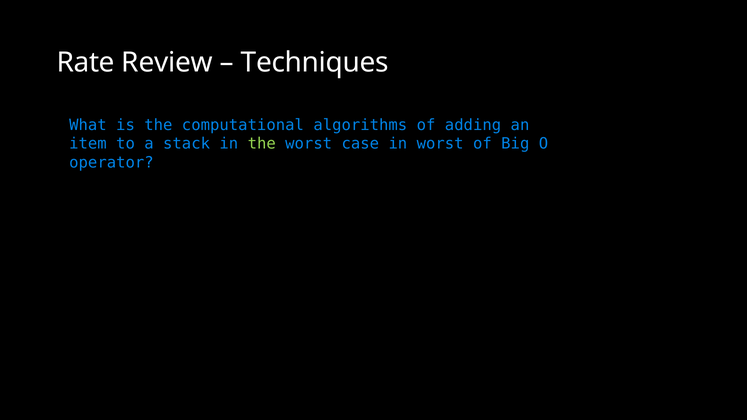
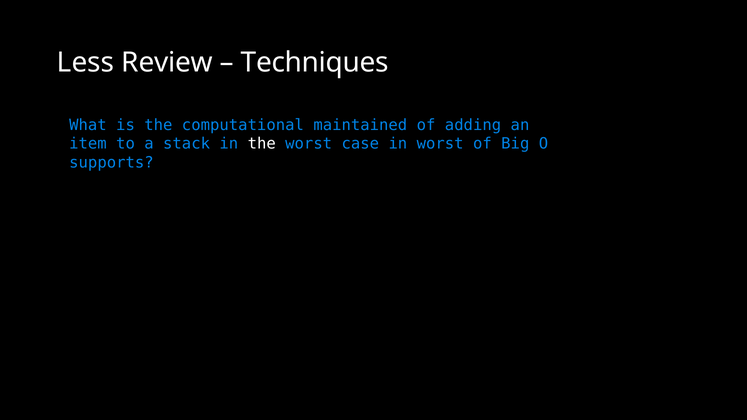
Rate: Rate -> Less
algorithms: algorithms -> maintained
the at (262, 144) colour: light green -> white
operator: operator -> supports
